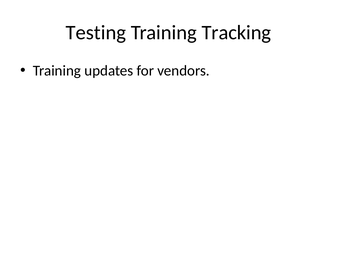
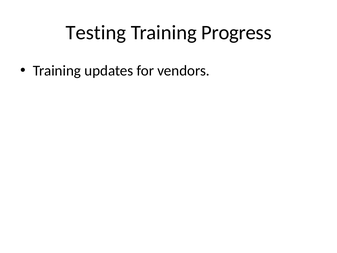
Tracking: Tracking -> Progress
